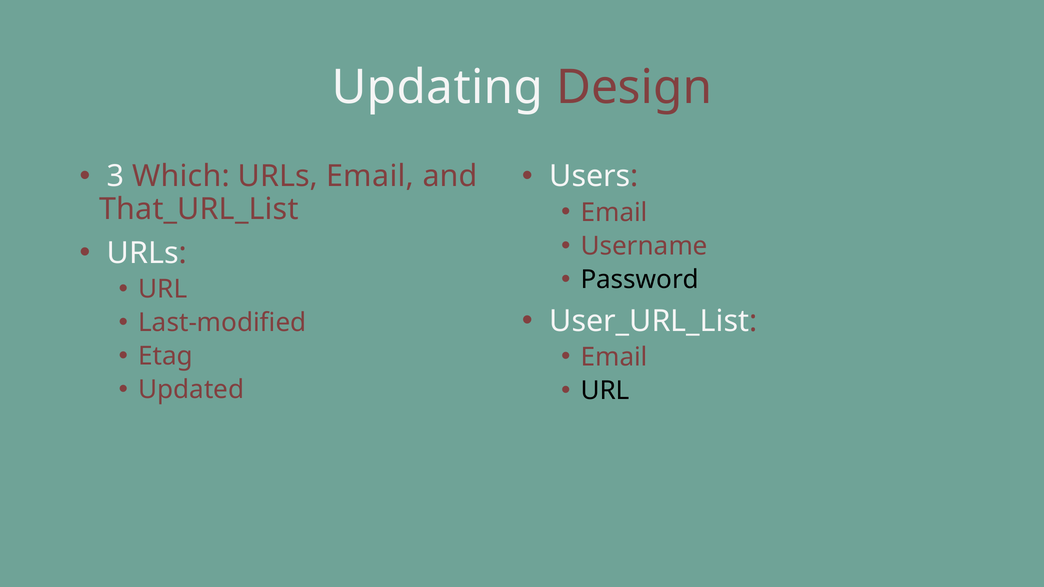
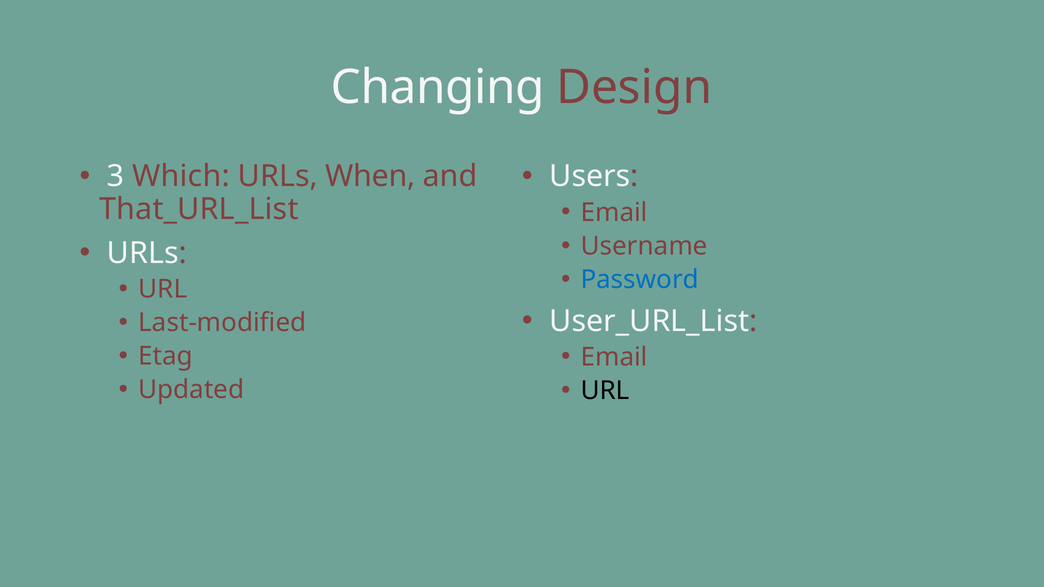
Updating: Updating -> Changing
URLs Email: Email -> When
Password colour: black -> blue
